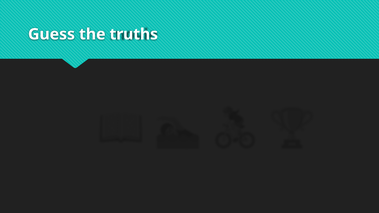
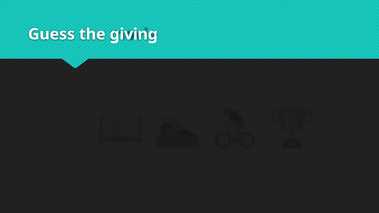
truths: truths -> giving
